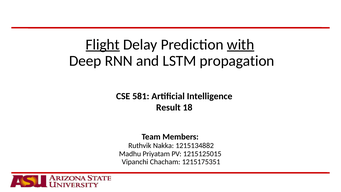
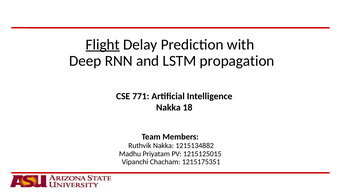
with underline: present -> none
581: 581 -> 771
Result at (168, 107): Result -> Nakka
